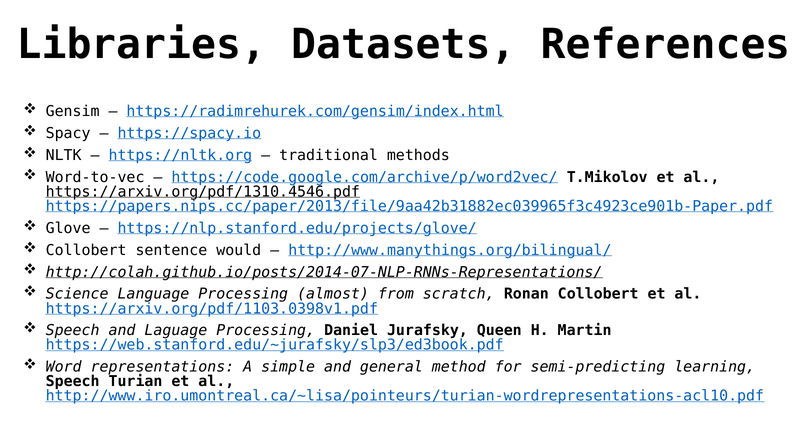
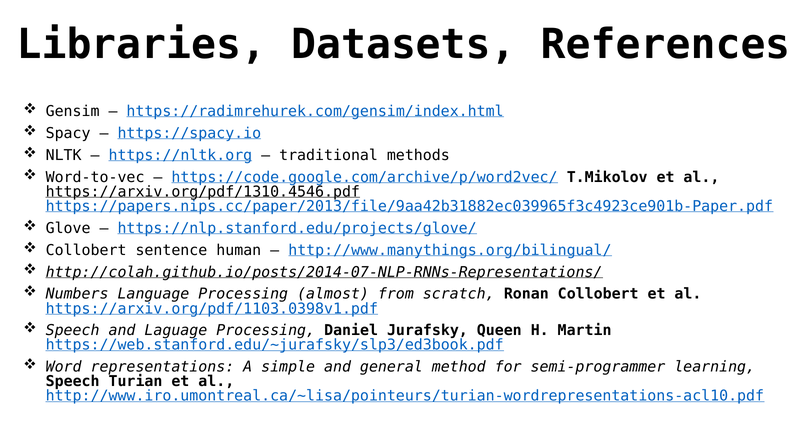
would: would -> human
Science: Science -> Numbers
semi-predicting: semi-predicting -> semi-programmer
